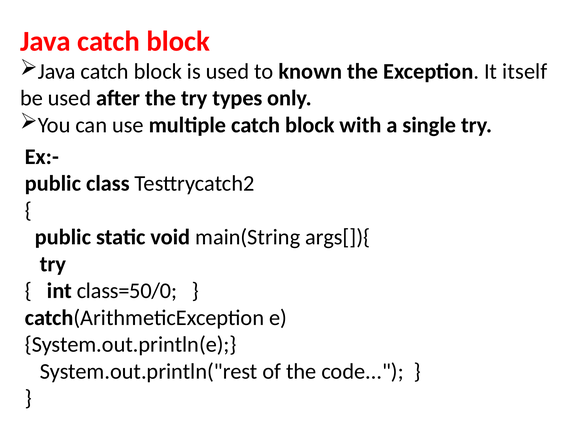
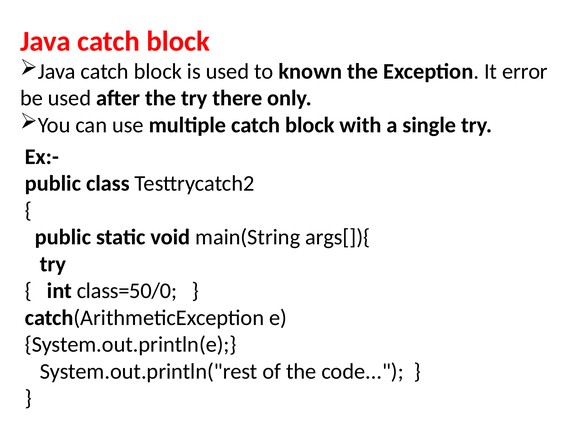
itself: itself -> error
types: types -> there
